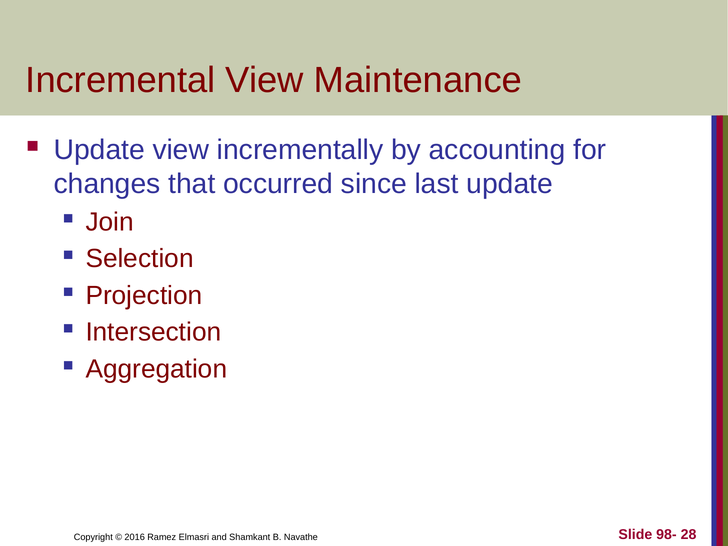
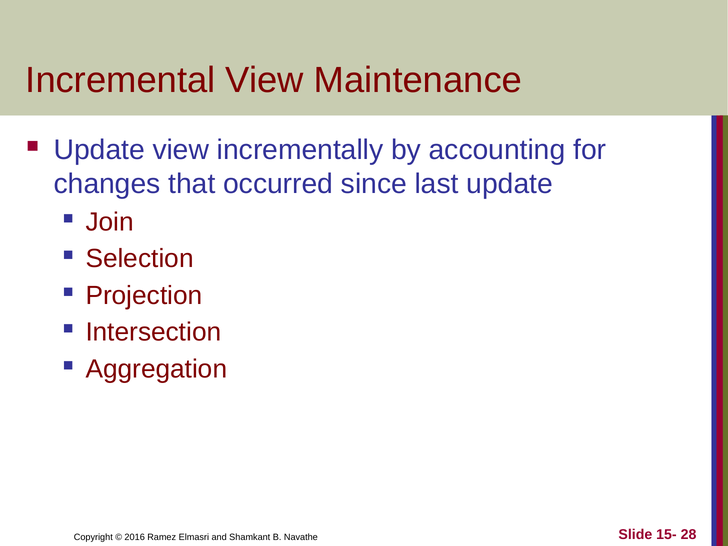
98-: 98- -> 15-
